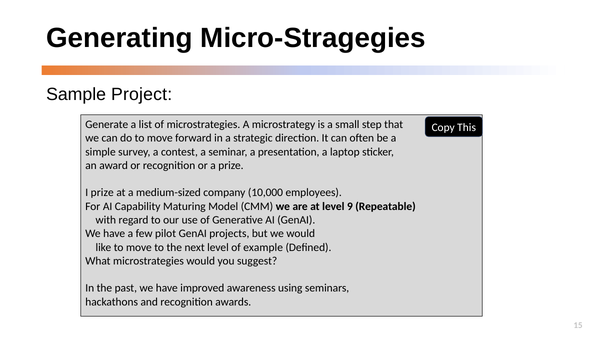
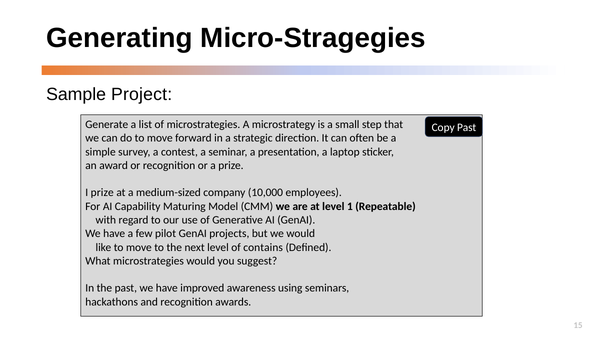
Copy This: This -> Past
9: 9 -> 1
example: example -> contains
